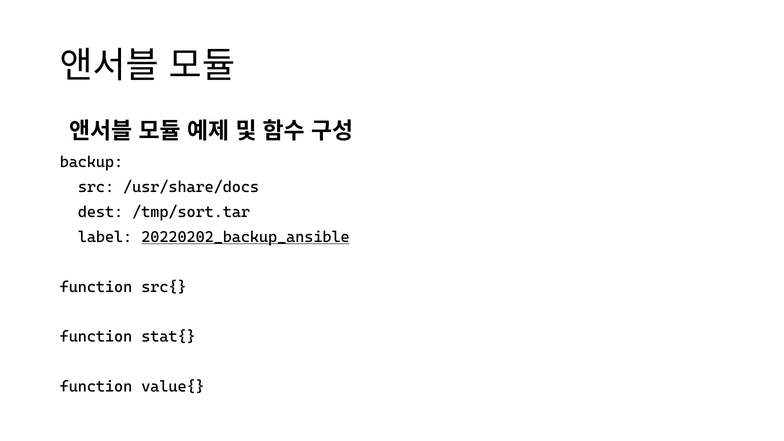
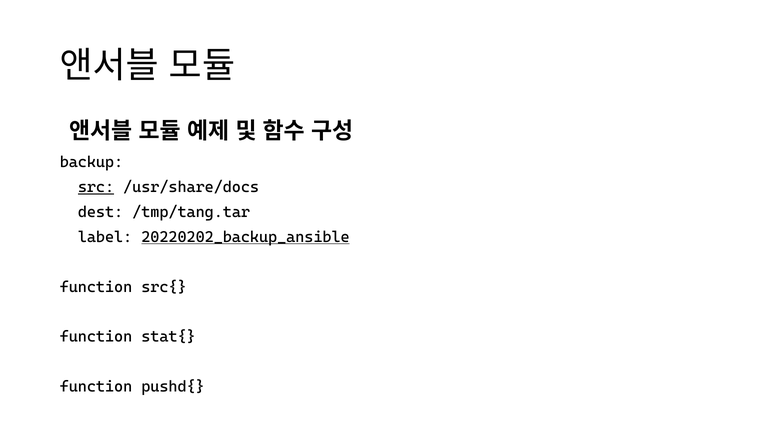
src underline: none -> present
/tmp/sort.tar: /tmp/sort.tar -> /tmp/tang.tar
value{: value{ -> pushd{
